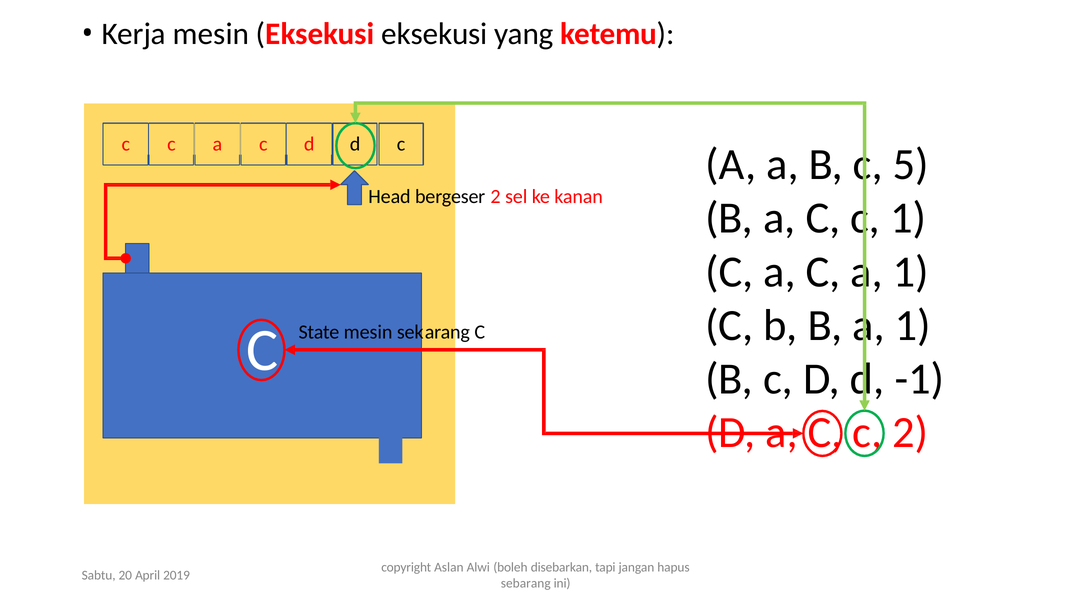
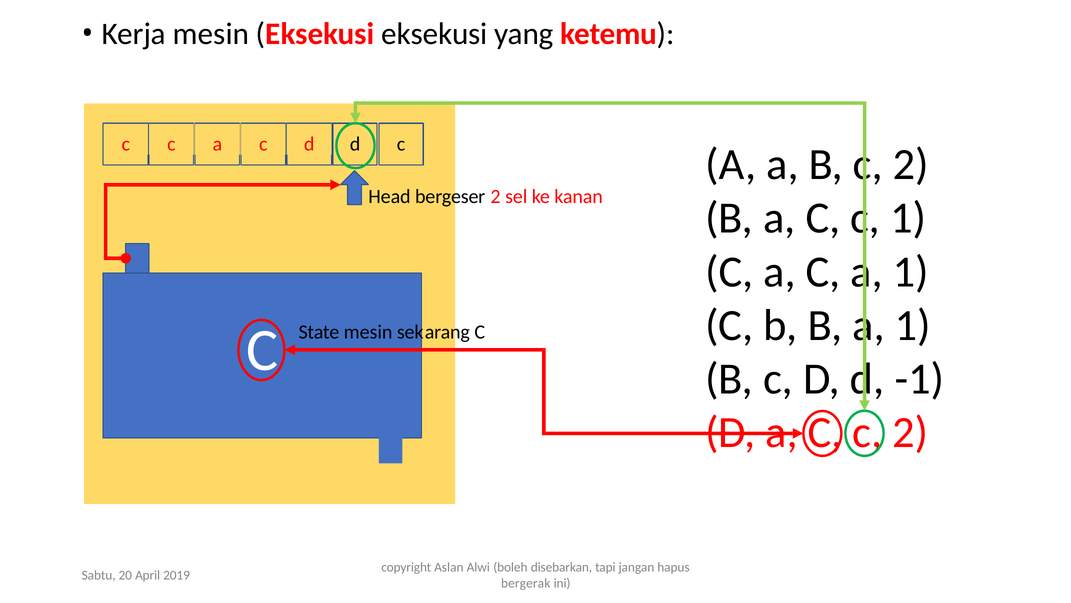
5 at (911, 164): 5 -> 2
sebarang: sebarang -> bergerak
